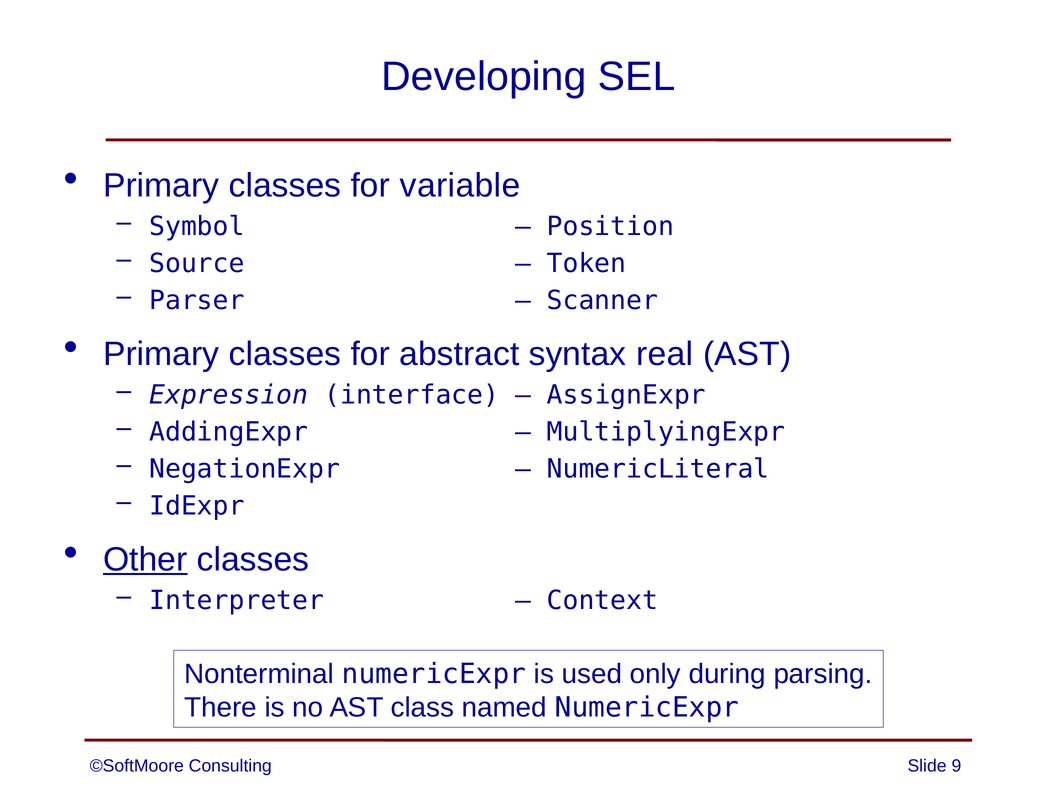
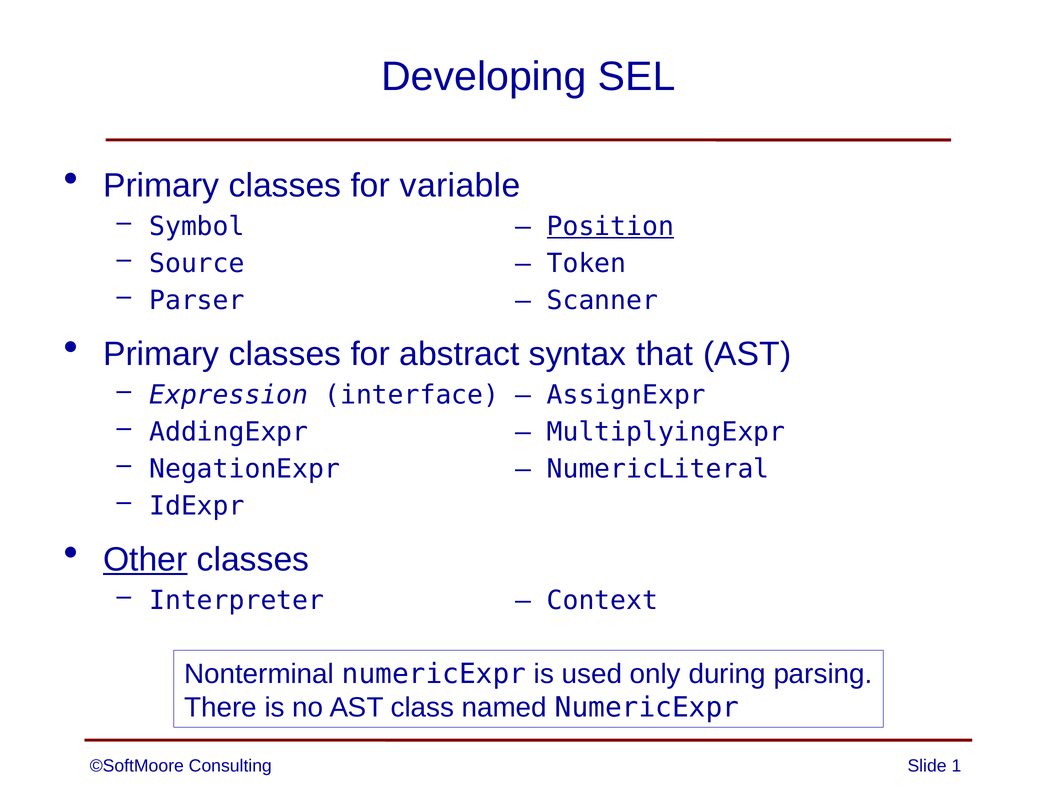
Position underline: none -> present
real: real -> that
9: 9 -> 1
